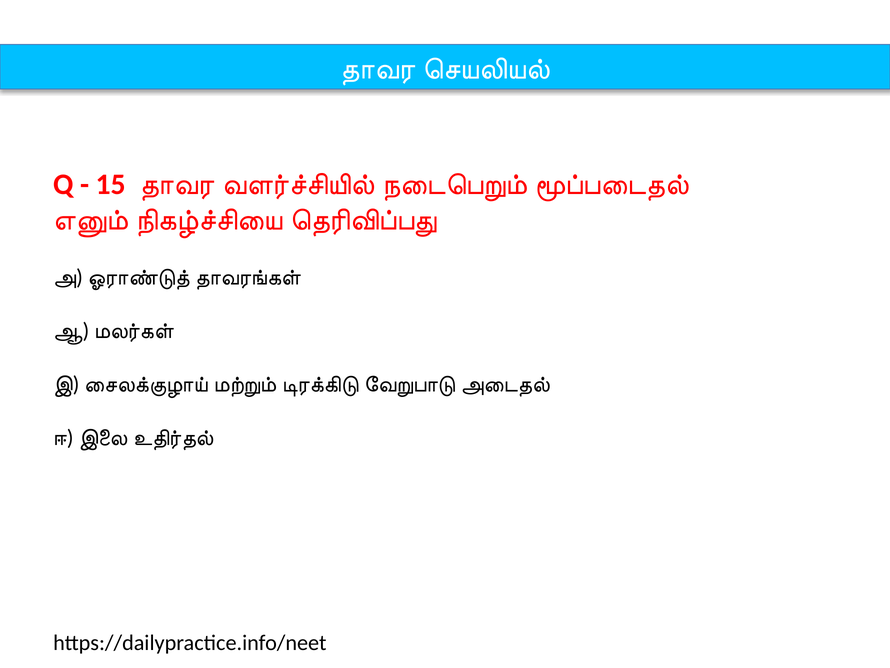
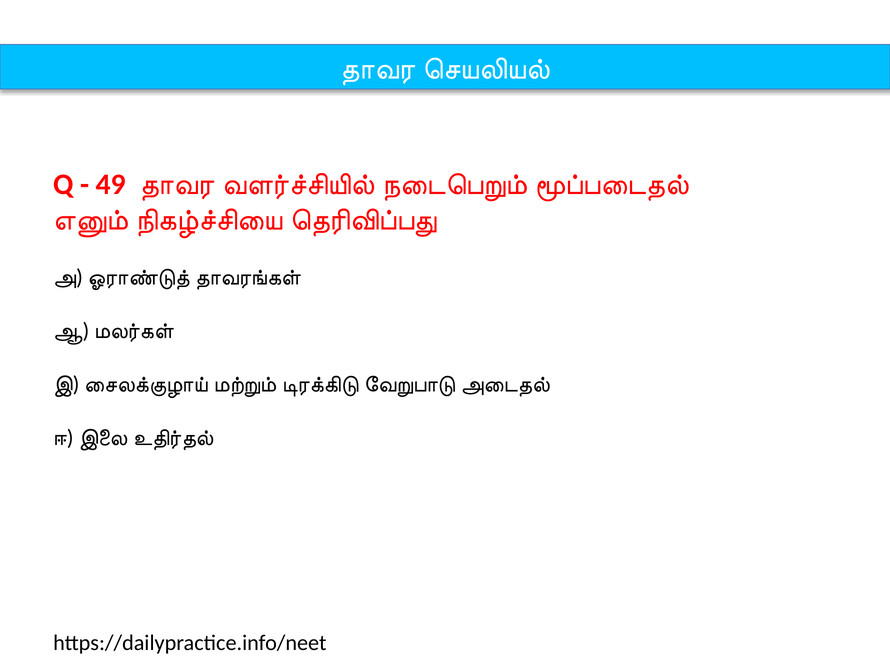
15: 15 -> 49
